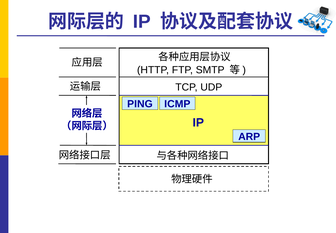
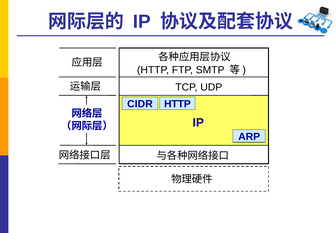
PING: PING -> CIDR
ICMP at (177, 104): ICMP -> HTTP
